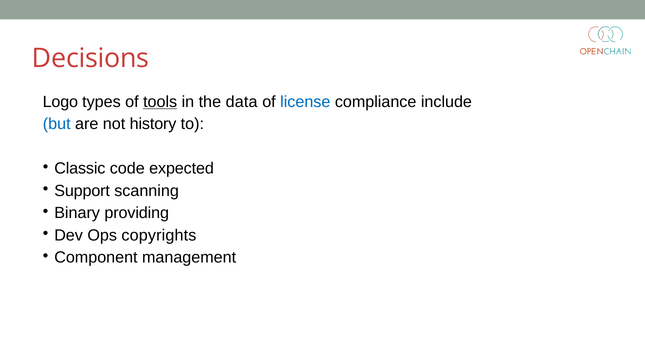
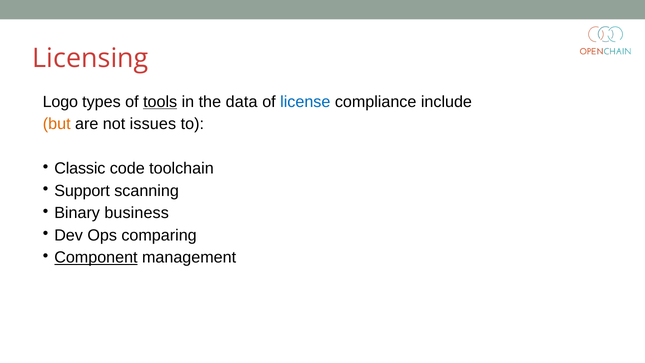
Decisions: Decisions -> Licensing
but colour: blue -> orange
history: history -> issues
expected: expected -> toolchain
providing: providing -> business
copyrights: copyrights -> comparing
Component underline: none -> present
